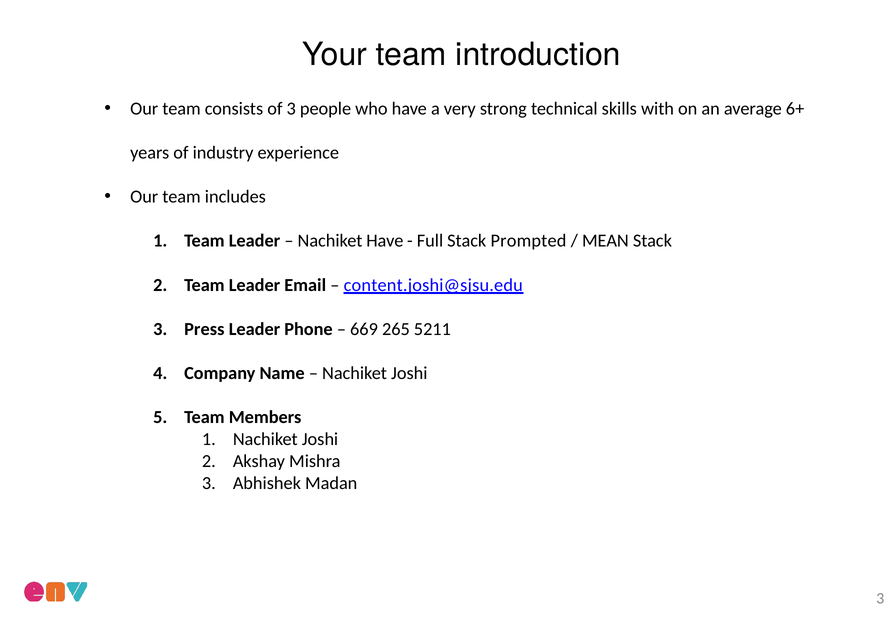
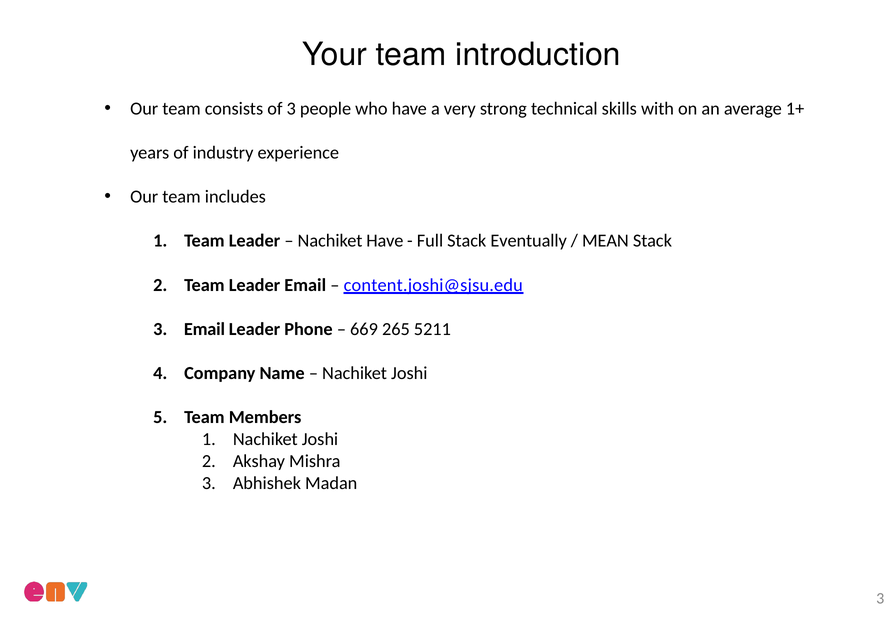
6+: 6+ -> 1+
Prompted: Prompted -> Eventually
3 Press: Press -> Email
